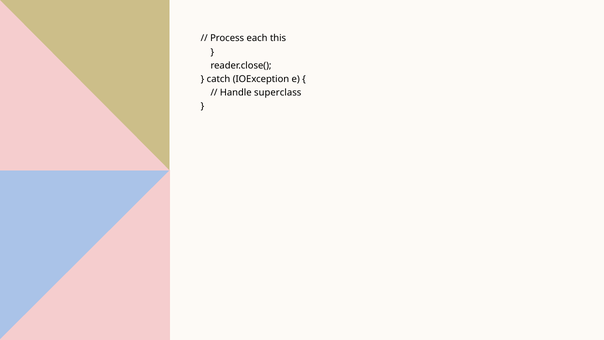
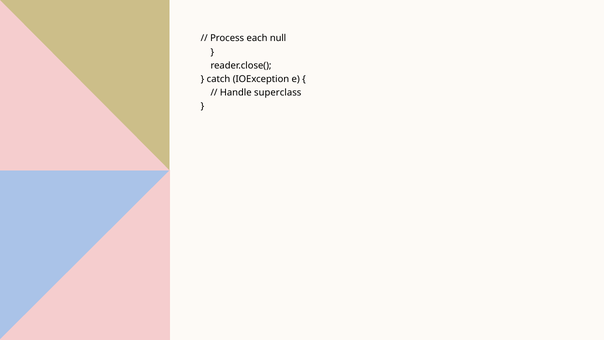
this: this -> null
